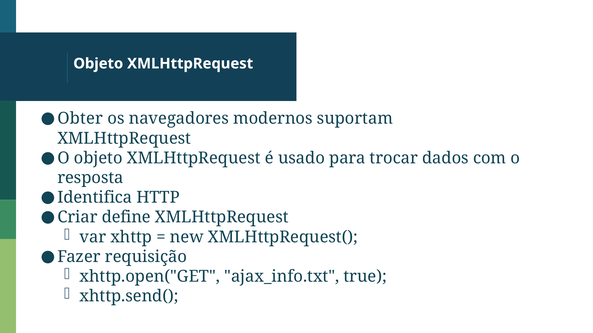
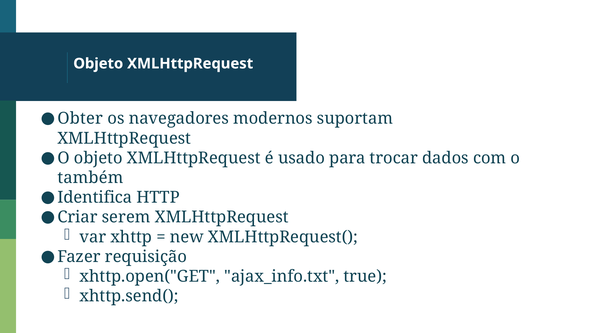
resposta: resposta -> também
define: define -> serem
